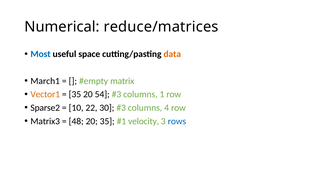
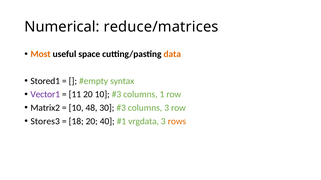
Most colour: blue -> orange
March1: March1 -> Stored1
matrix: matrix -> syntax
Vector1 colour: orange -> purple
35 at (75, 95): 35 -> 11
20 54: 54 -> 10
Sparse2: Sparse2 -> Matrix2
22: 22 -> 48
columns 4: 4 -> 3
Matrix3: Matrix3 -> Stores3
48: 48 -> 18
20 35: 35 -> 40
velocity: velocity -> vrgdata
rows colour: blue -> orange
